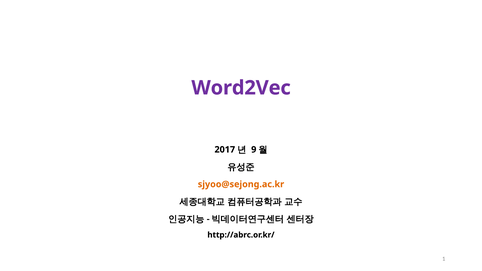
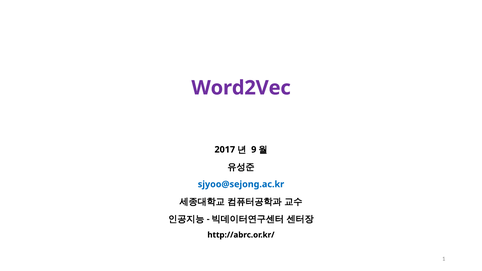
sjyoo@sejong.ac.kr colour: orange -> blue
